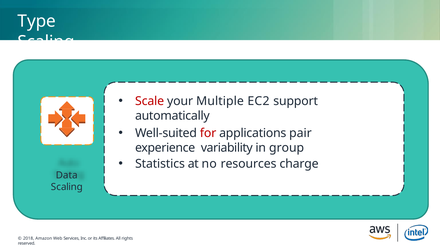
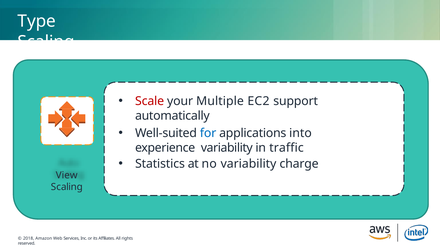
for colour: red -> blue
pair: pair -> into
group: group -> traffic
no resources: resources -> variability
Data: Data -> View
